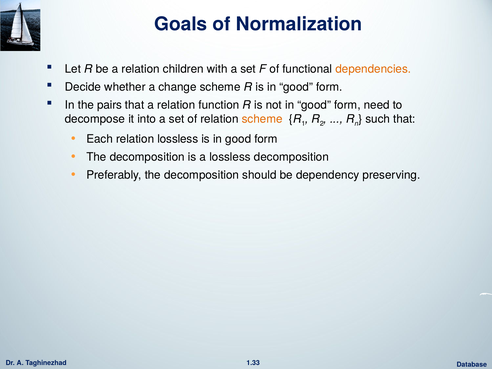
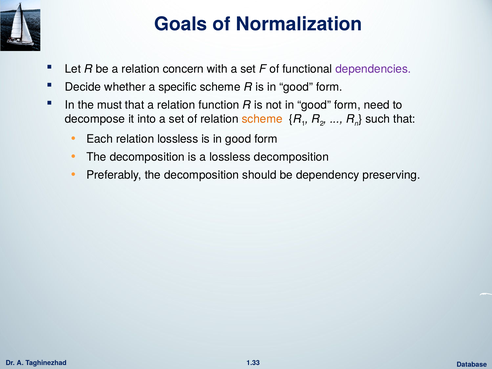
children: children -> concern
dependencies colour: orange -> purple
change: change -> specific
pairs: pairs -> must
